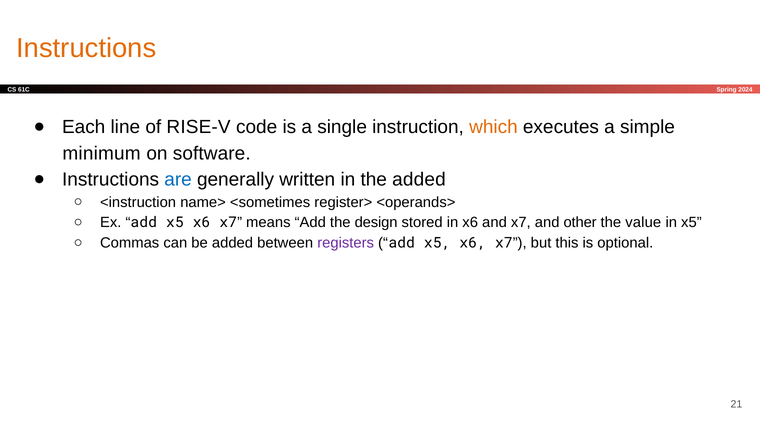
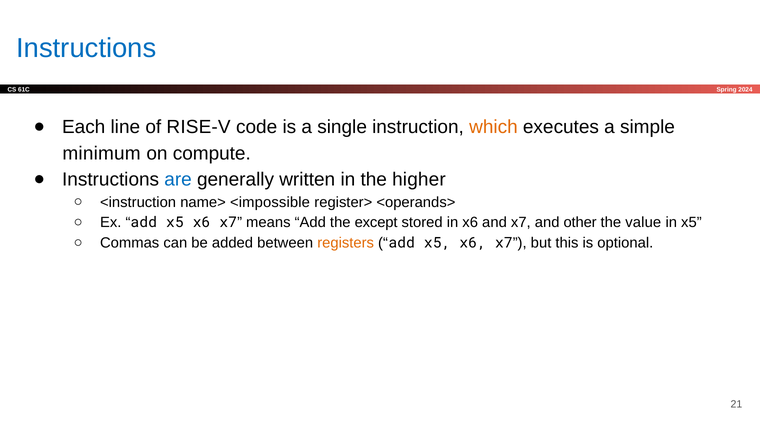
Instructions at (86, 48) colour: orange -> blue
software: software -> compute
the added: added -> higher
<sometimes: <sometimes -> <impossible
design: design -> except
registers colour: purple -> orange
